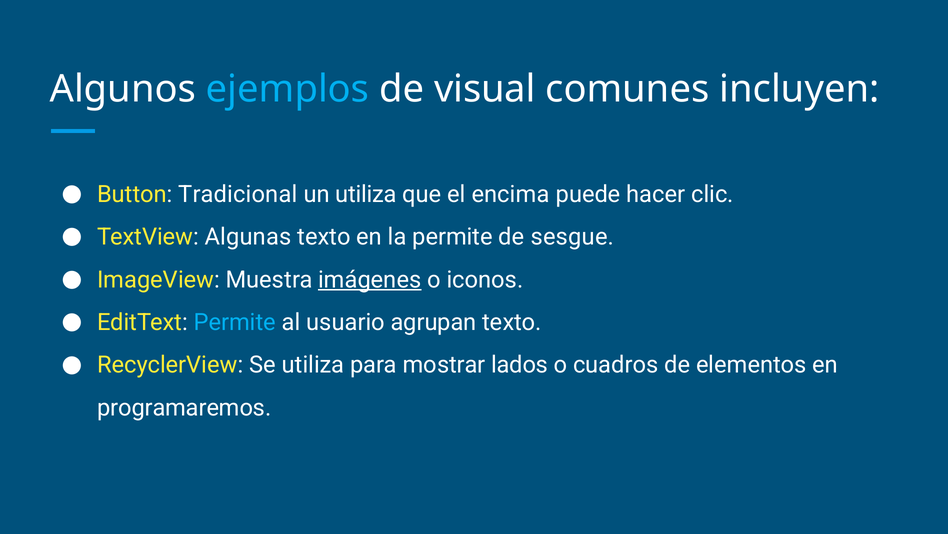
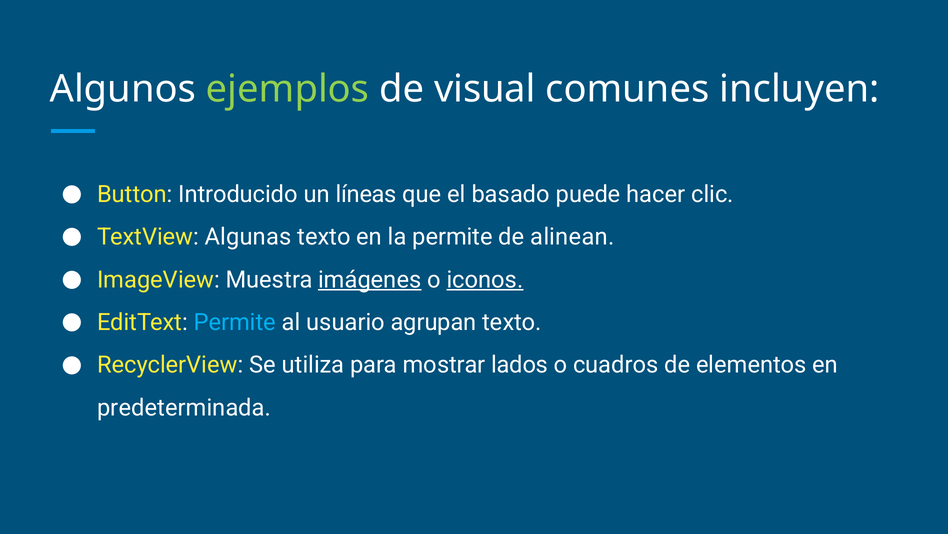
ejemplos colour: light blue -> light green
Tradicional: Tradicional -> Introducido
un utiliza: utiliza -> líneas
encima: encima -> basado
sesgue: sesgue -> alinean
iconos underline: none -> present
programaremos: programaremos -> predeterminada
